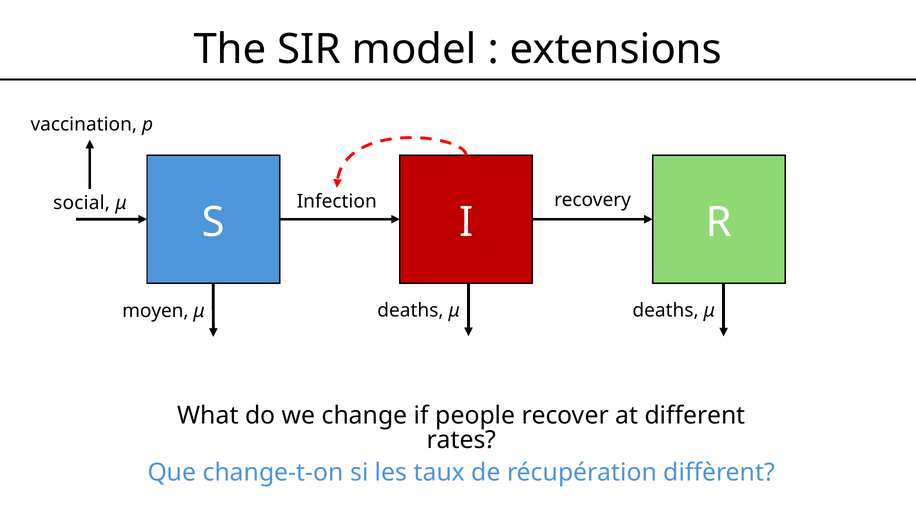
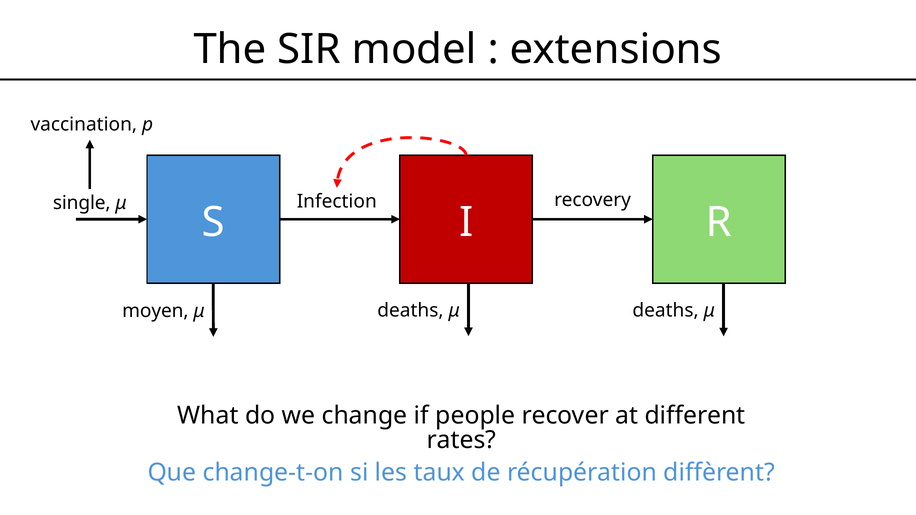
social: social -> single
